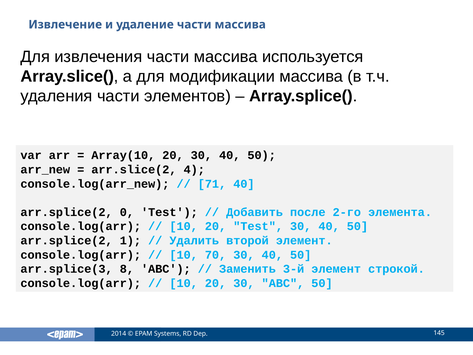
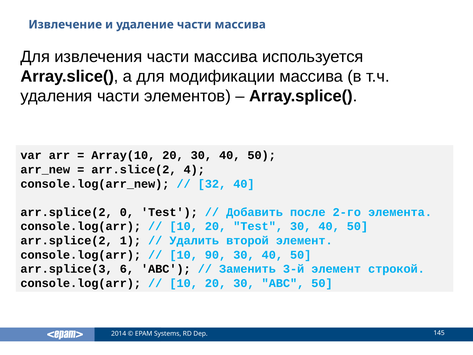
71: 71 -> 32
70: 70 -> 90
8: 8 -> 6
